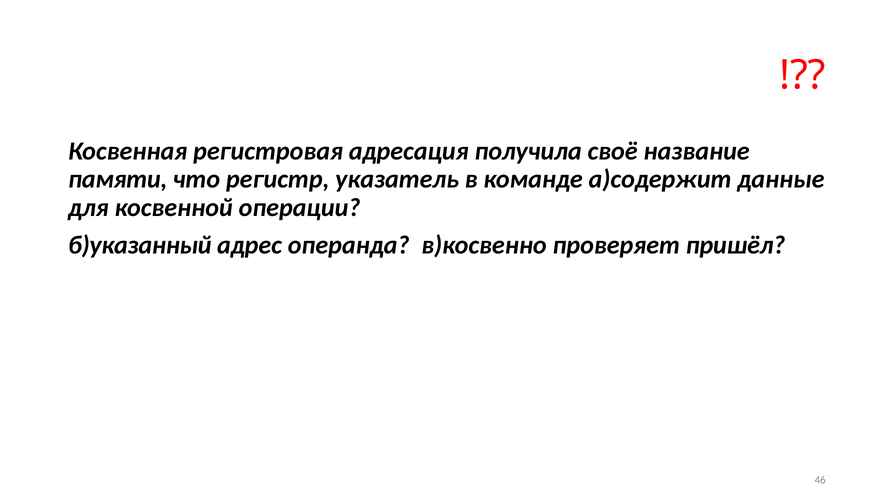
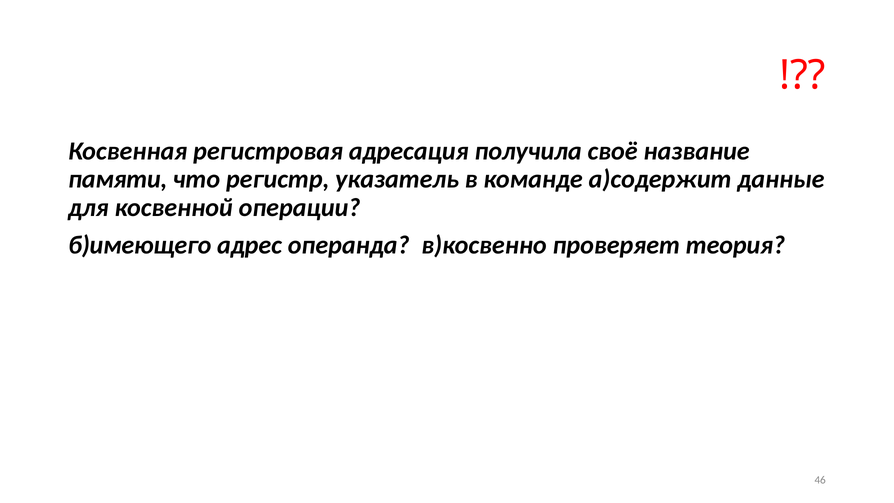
б)указанный: б)указанный -> б)имеющего
пришёл: пришёл -> теория
